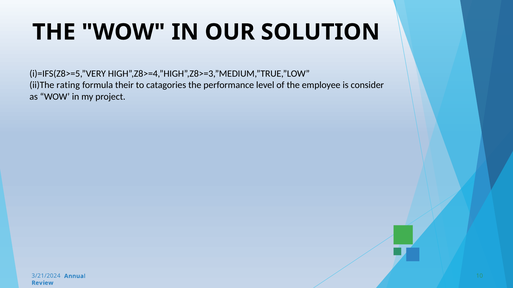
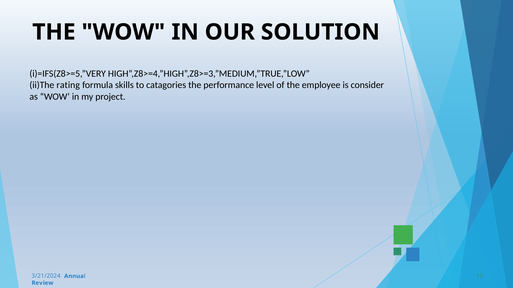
their: their -> skills
